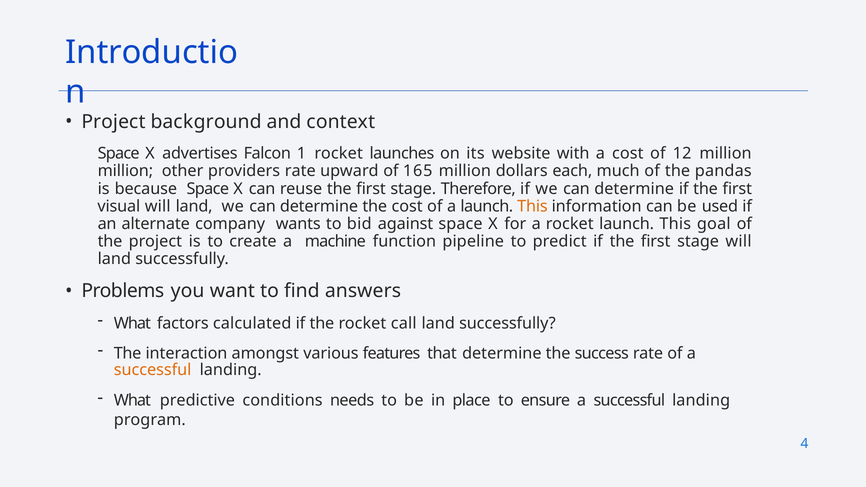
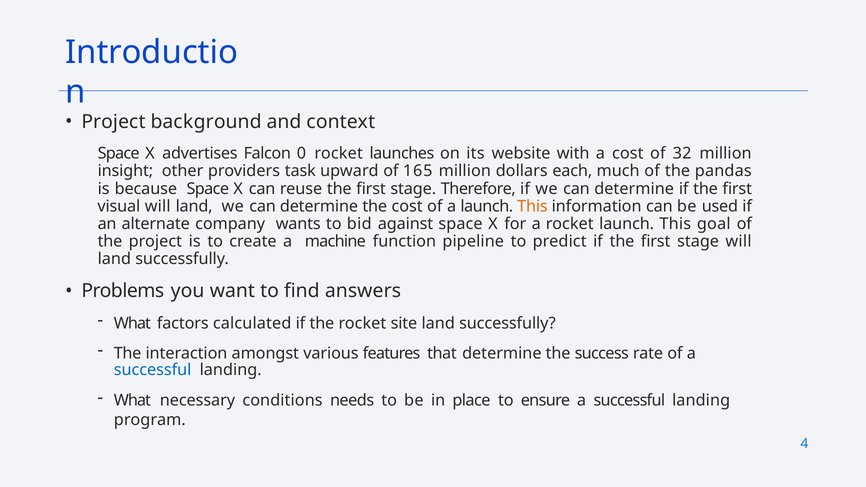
1: 1 -> 0
12: 12 -> 32
million at (125, 171): million -> insight
providers rate: rate -> task
call: call -> site
successful at (153, 370) colour: orange -> blue
predictive: predictive -> necessary
